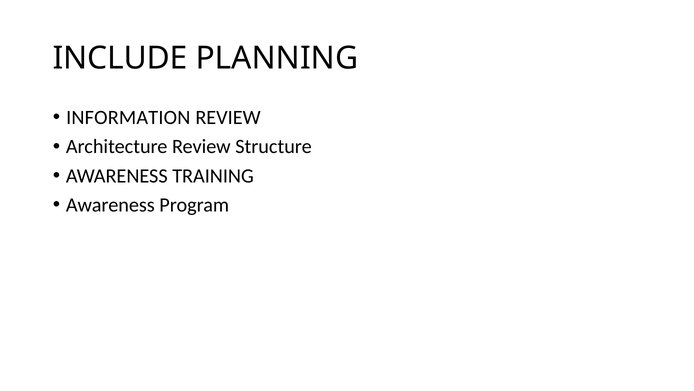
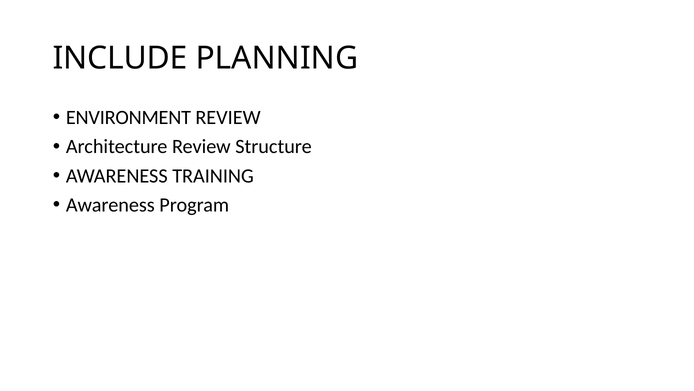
INFORMATION: INFORMATION -> ENVIRONMENT
